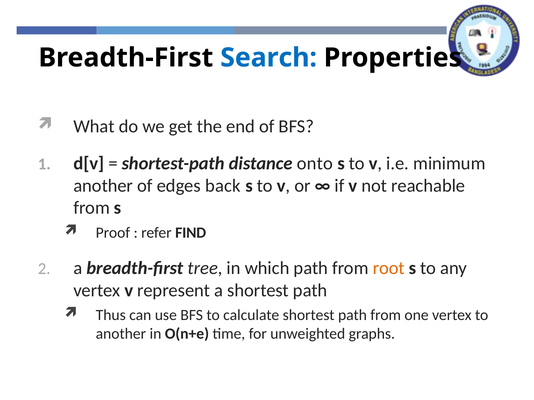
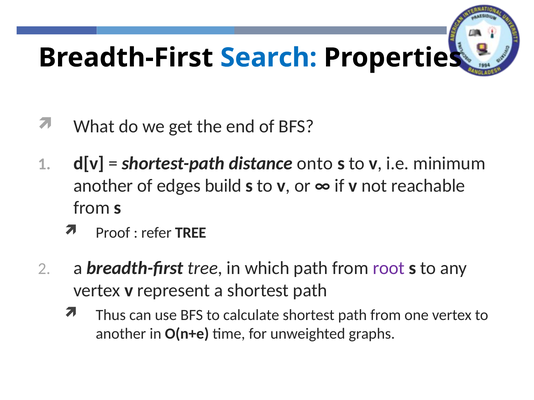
back: back -> build
refer FIND: FIND -> TREE
root colour: orange -> purple
